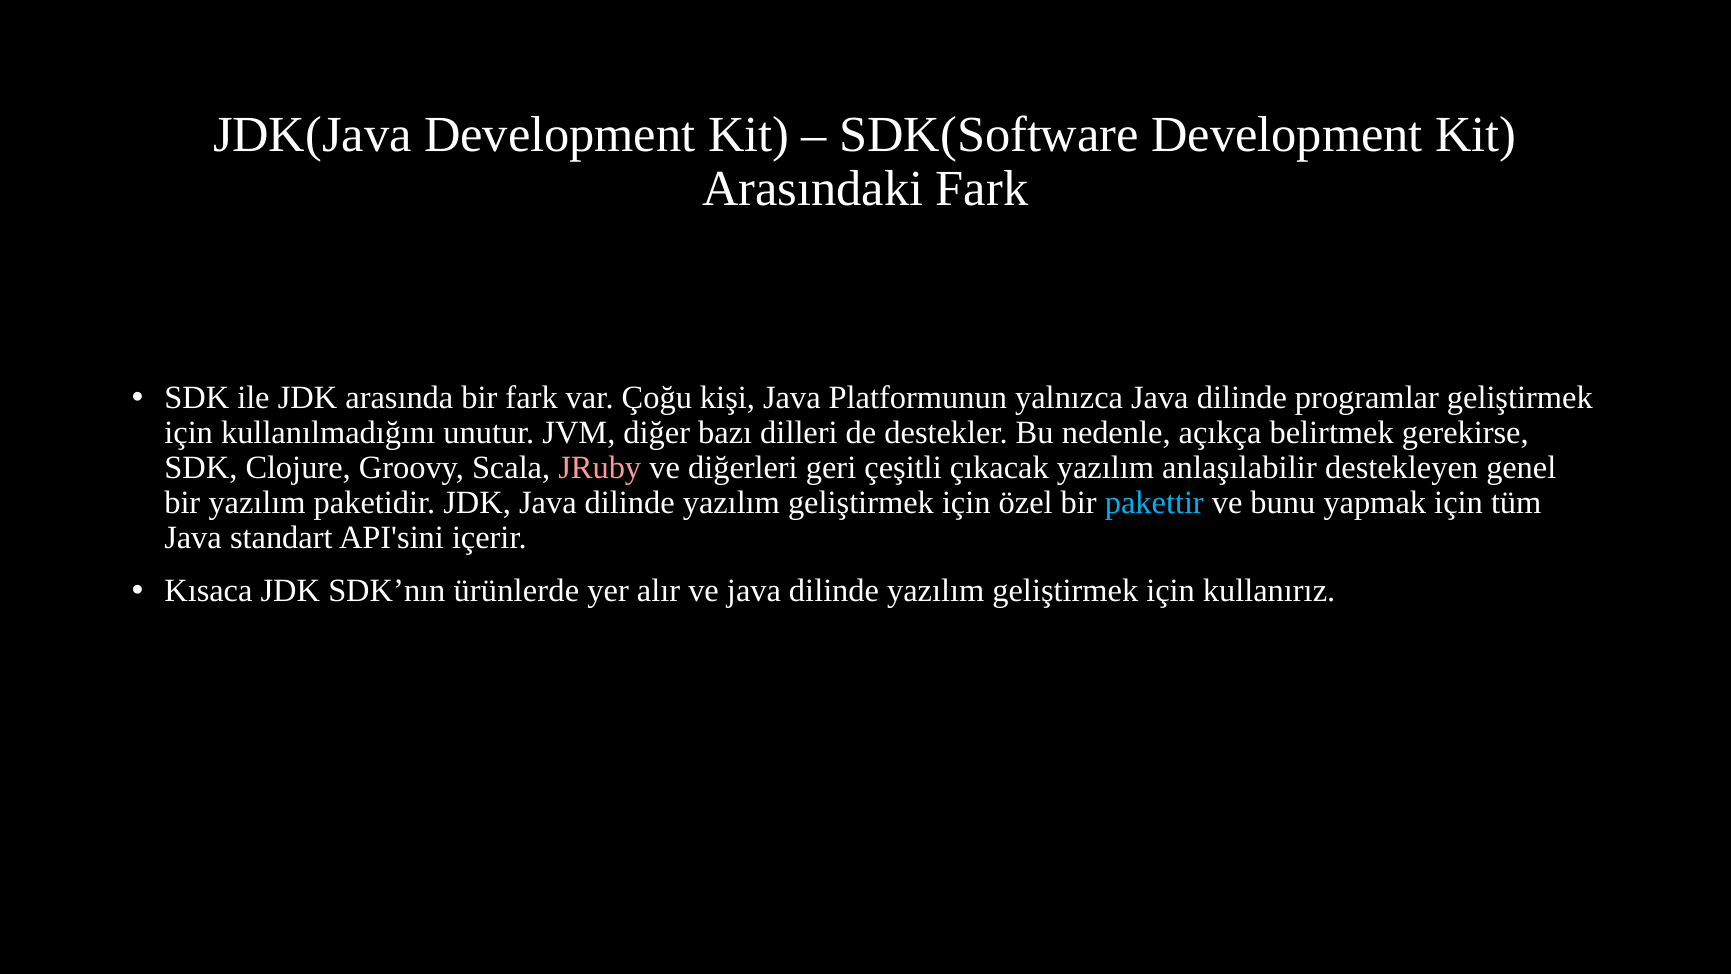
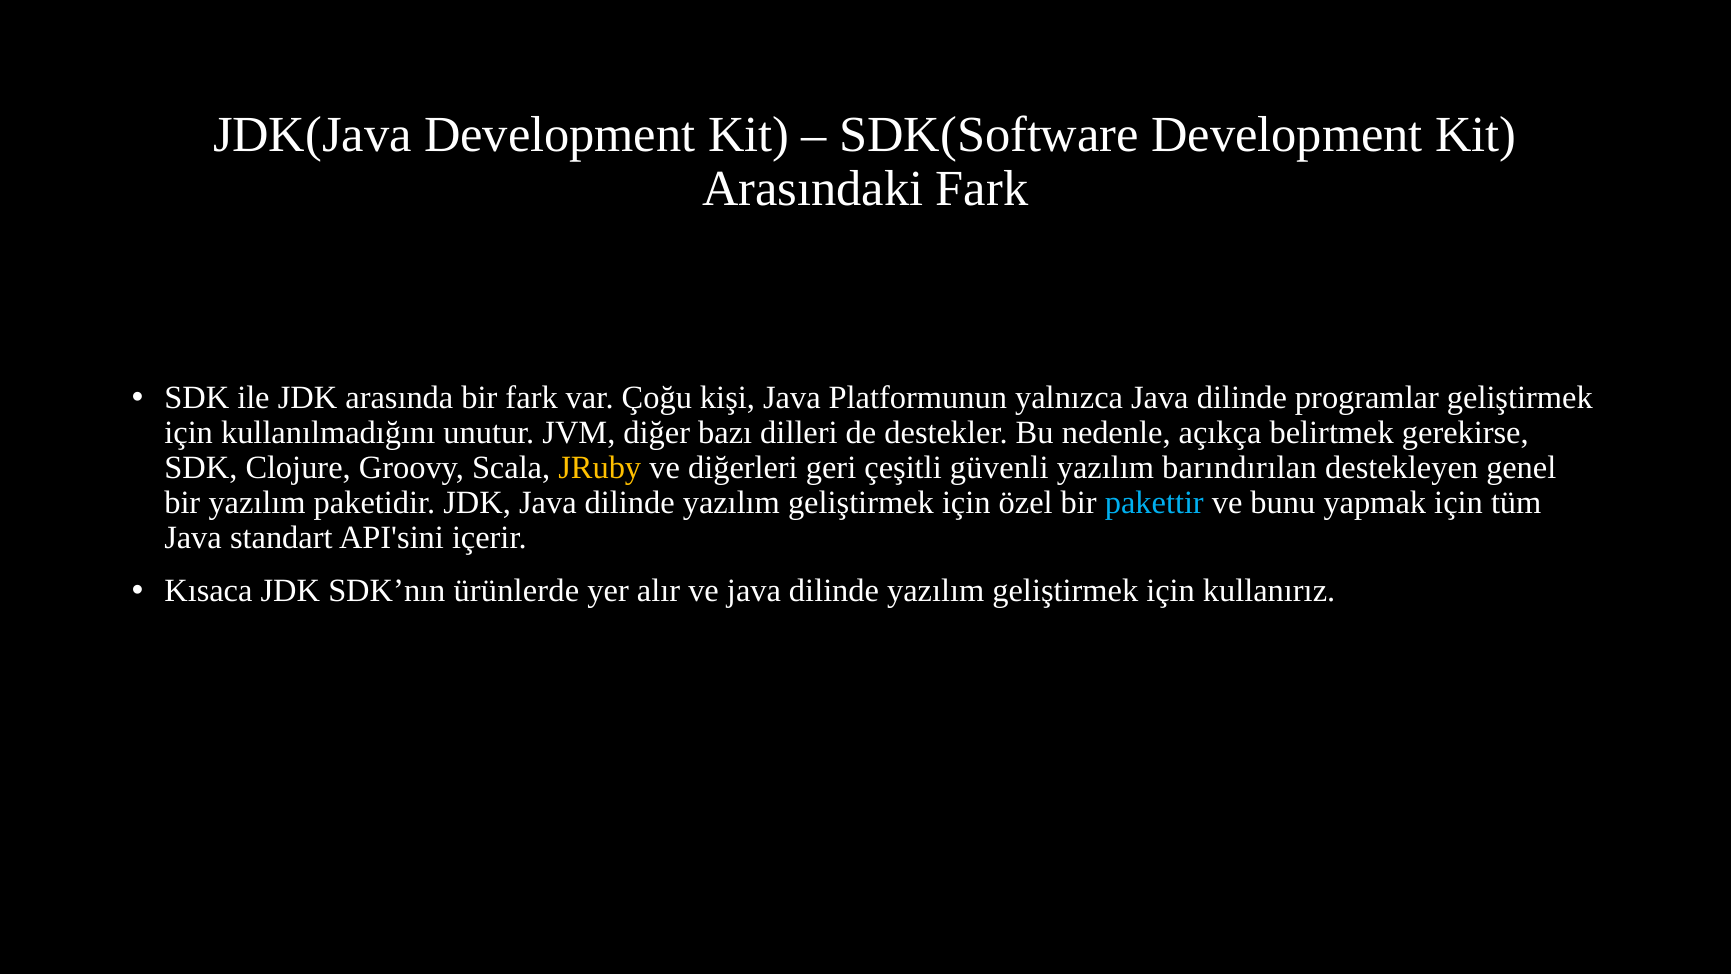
JRuby colour: pink -> yellow
çıkacak: çıkacak -> güvenli
anlaşılabilir: anlaşılabilir -> barındırılan
